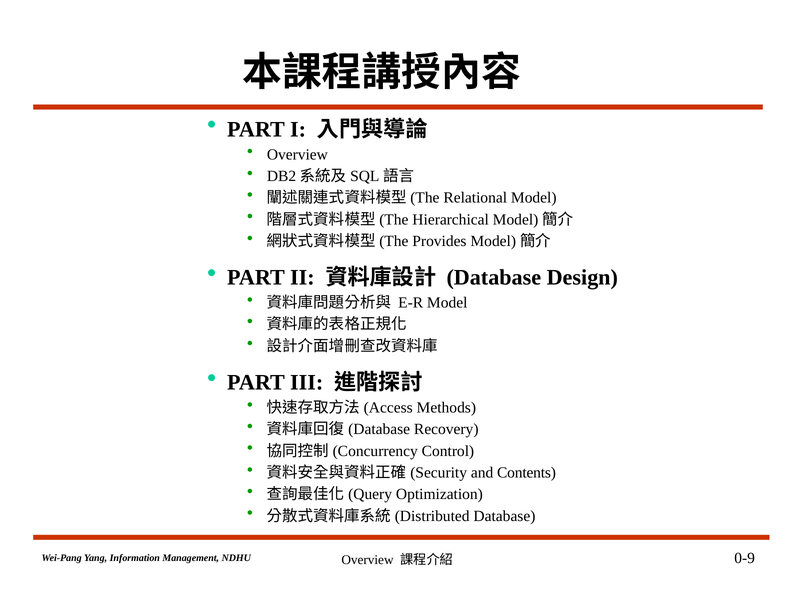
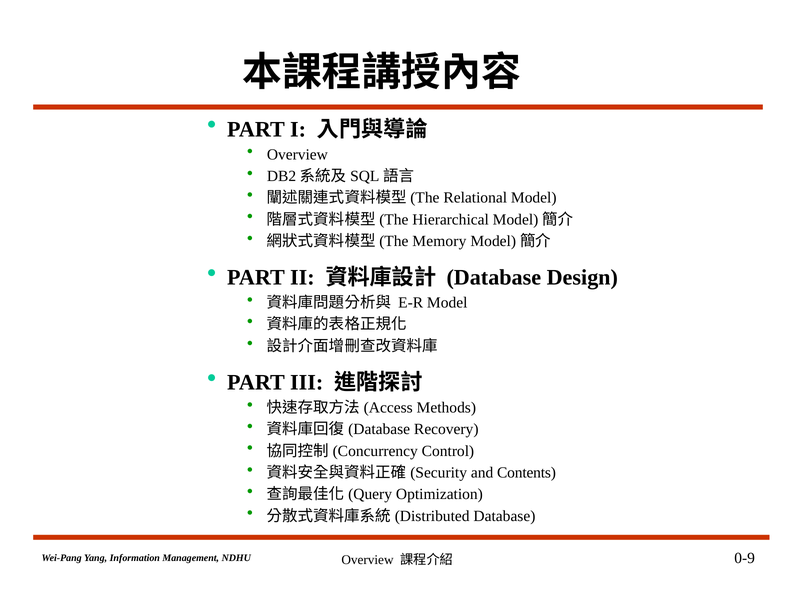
Provides: Provides -> Memory
